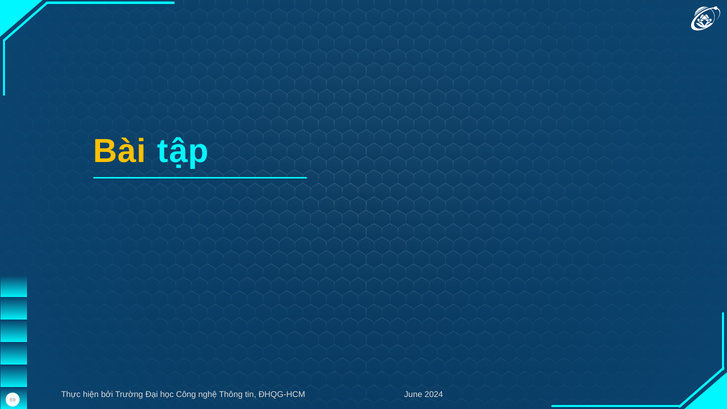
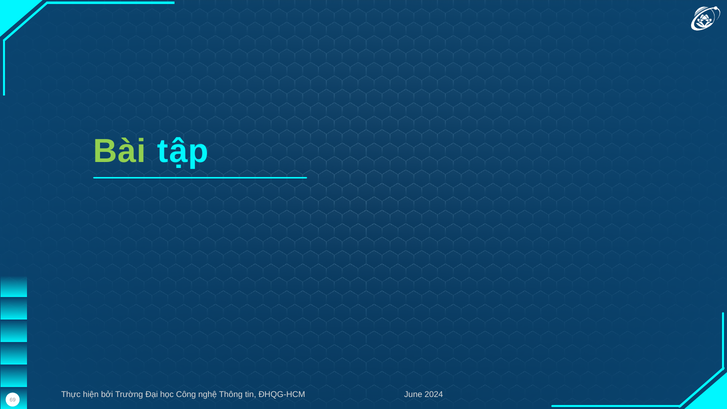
Bài colour: yellow -> light green
